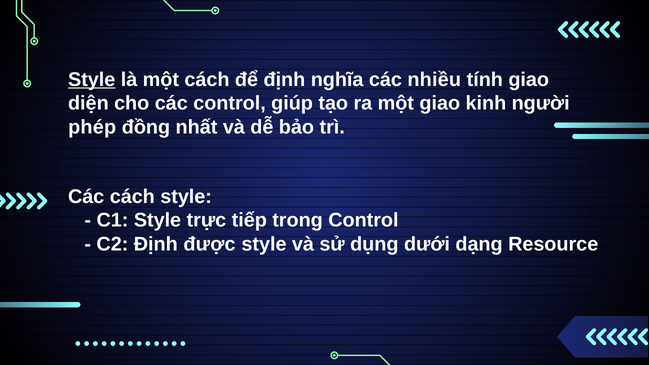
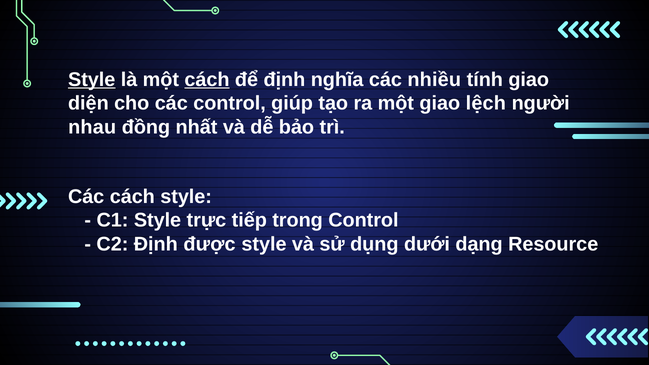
cách at (207, 80) underline: none -> present
kinh: kinh -> lệch
phép: phép -> nhau
